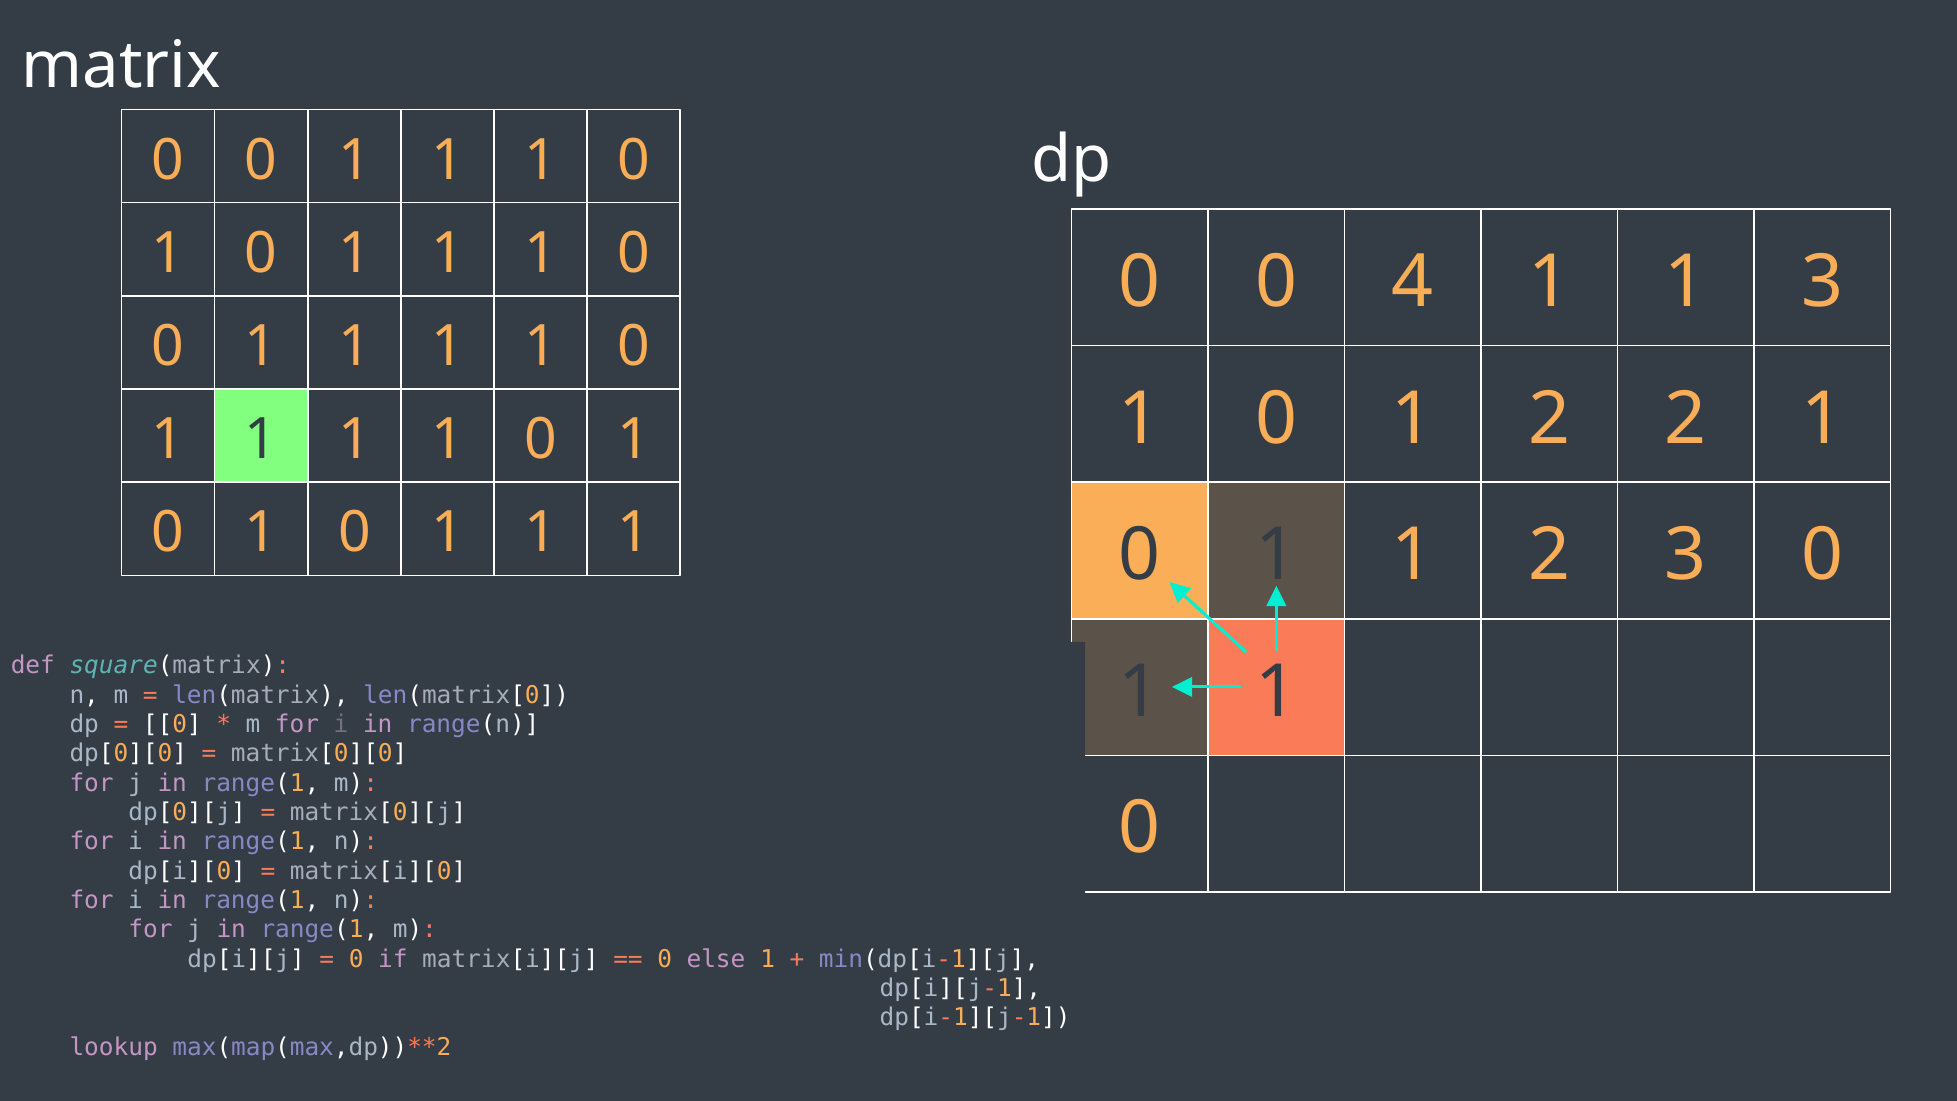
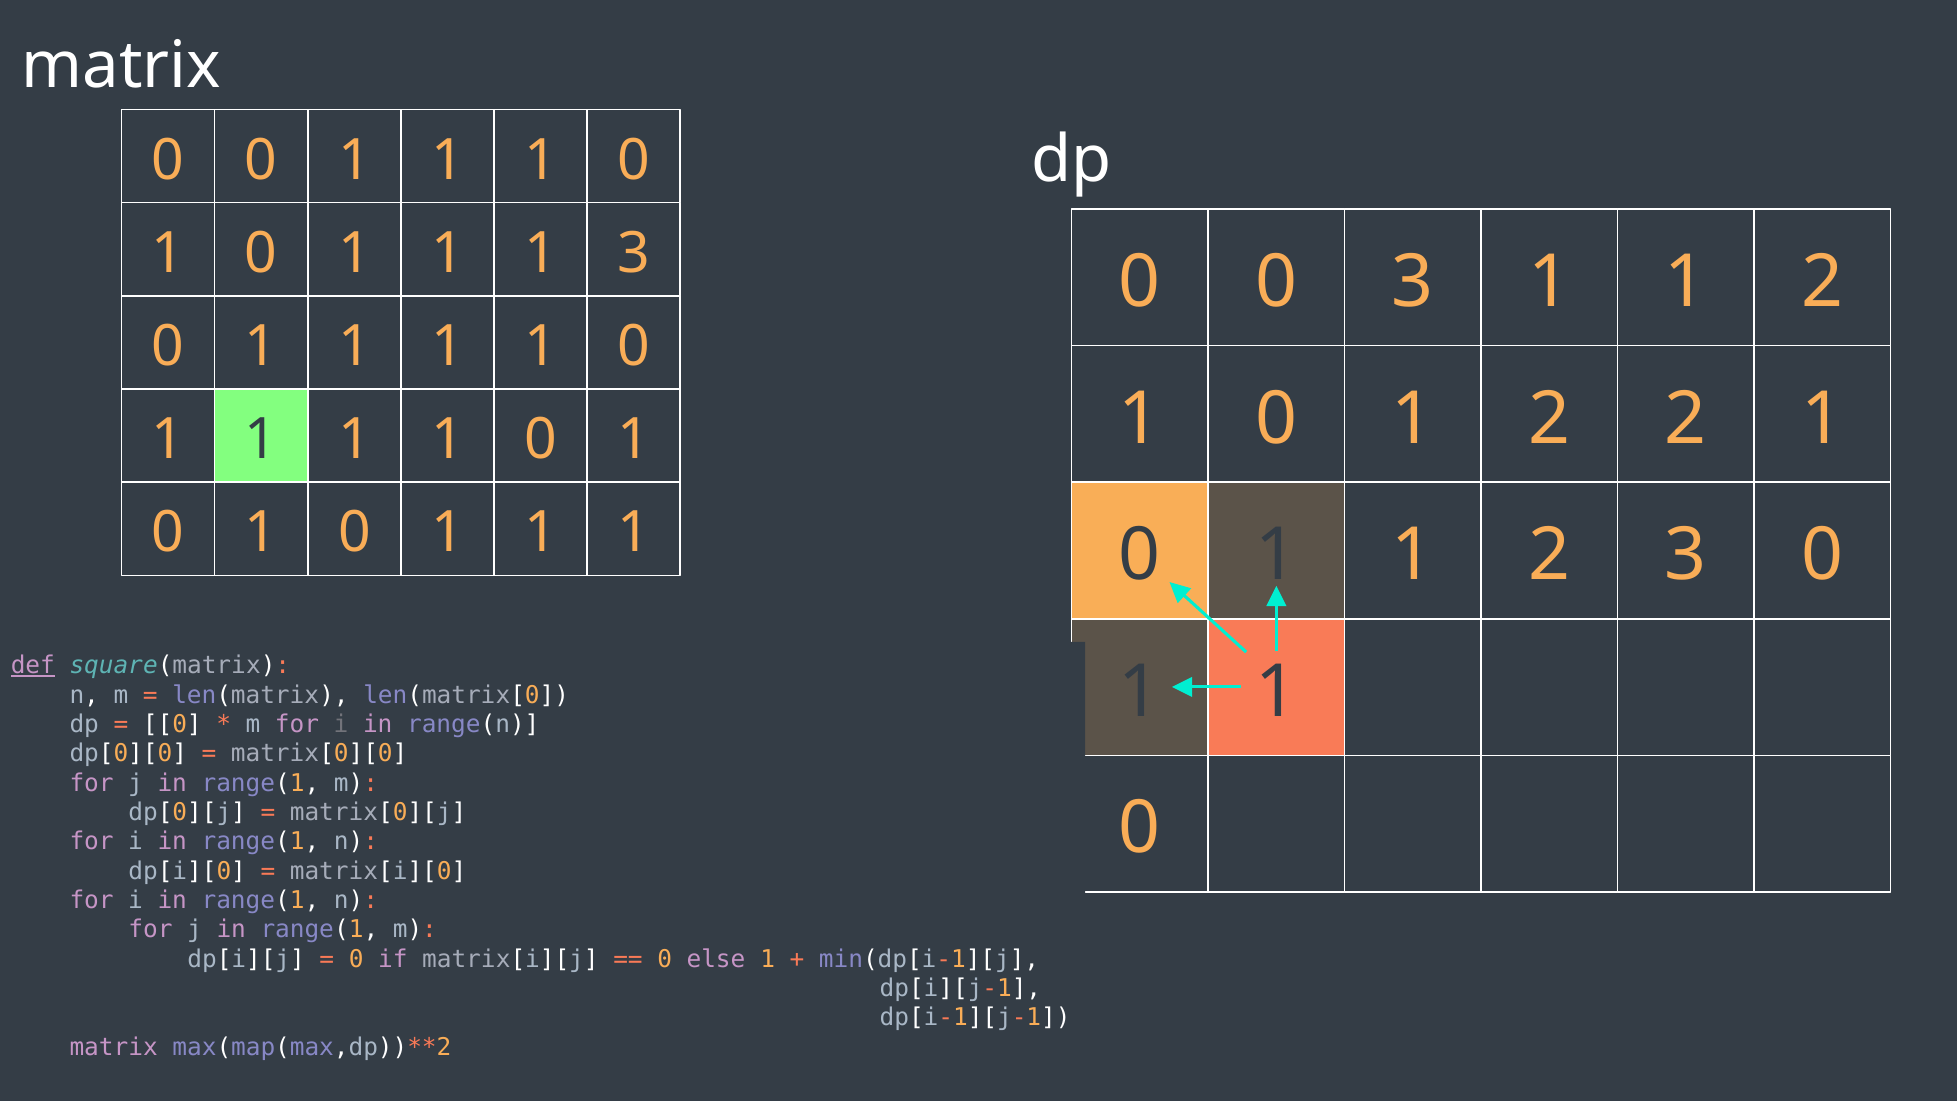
0 at (634, 253): 0 -> 3
0 4: 4 -> 3
3 at (1822, 282): 3 -> 2
def underline: none -> present
lookup at (114, 1047): lookup -> matrix
